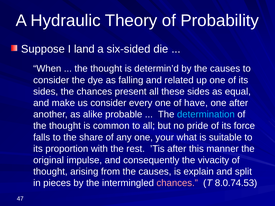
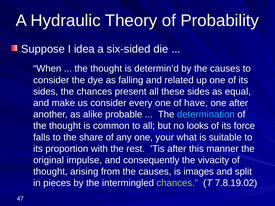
land: land -> idea
pride: pride -> looks
explain: explain -> images
chances at (177, 183) colour: pink -> light green
8.0.74.53: 8.0.74.53 -> 7.8.19.02
